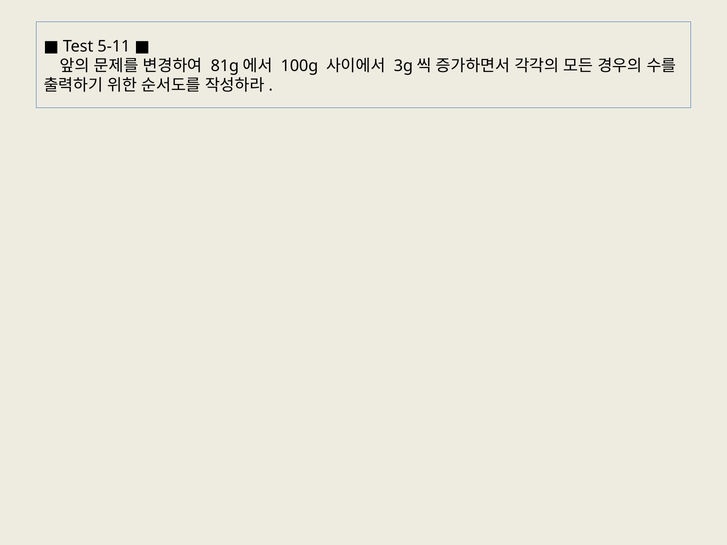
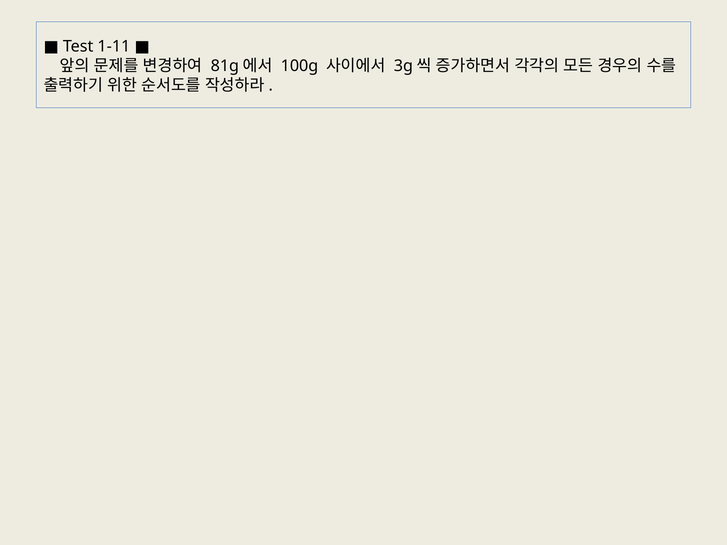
5-11: 5-11 -> 1-11
